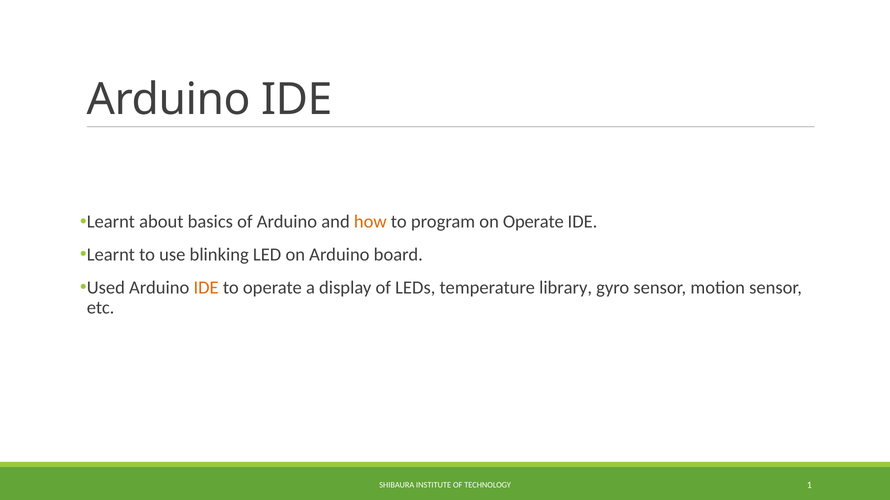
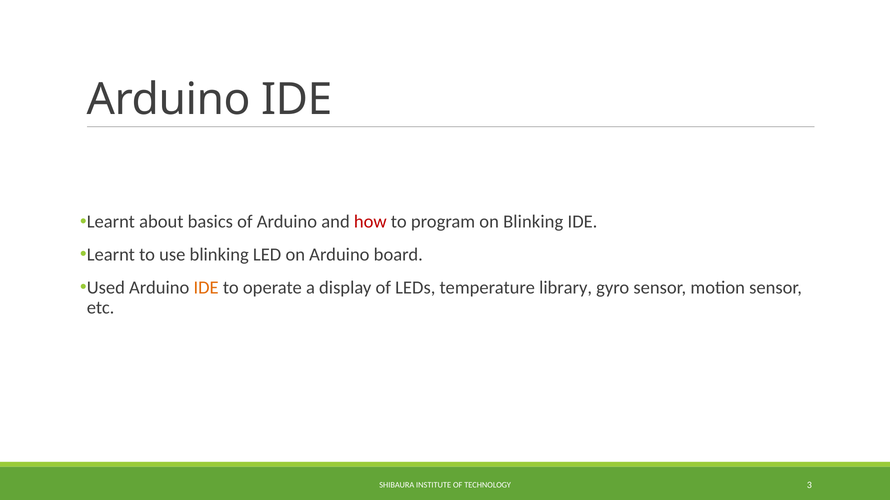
how colour: orange -> red
on Operate: Operate -> Blinking
1: 1 -> 3
